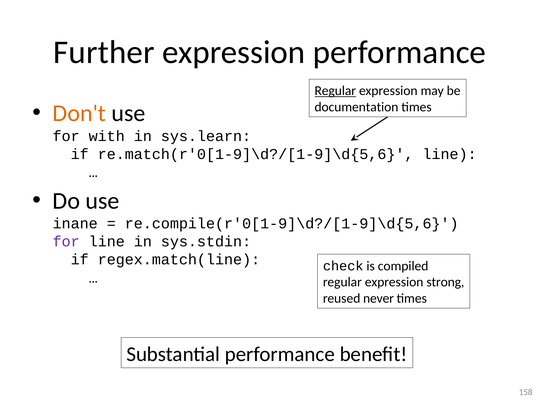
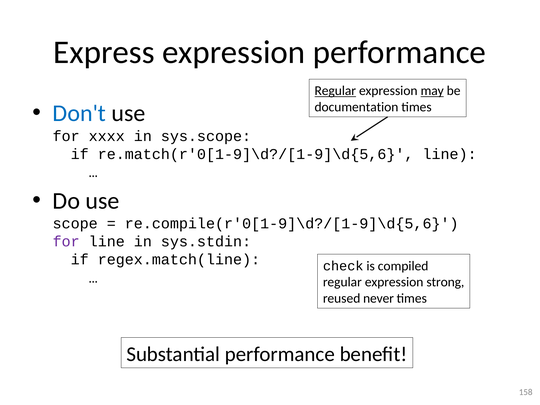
Further: Further -> Express
may underline: none -> present
Don't colour: orange -> blue
with: with -> xxxx
sys.learn: sys.learn -> sys.scope
inane: inane -> scope
